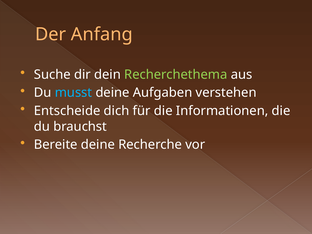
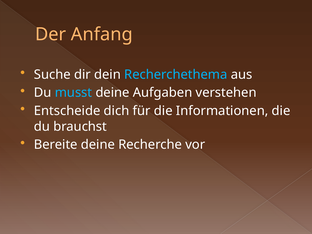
Recherchethema colour: light green -> light blue
